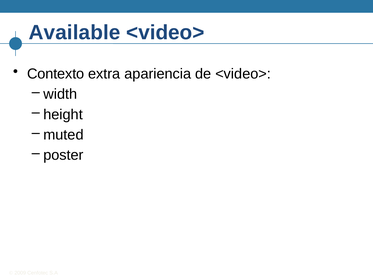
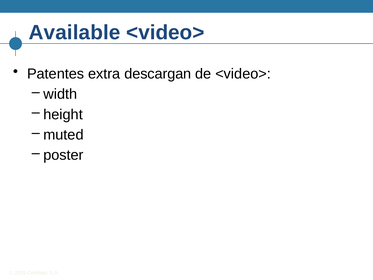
Contexto: Contexto -> Patentes
apariencia: apariencia -> descargan
